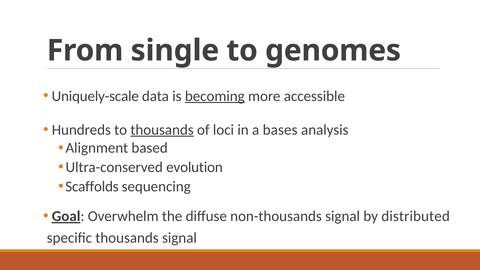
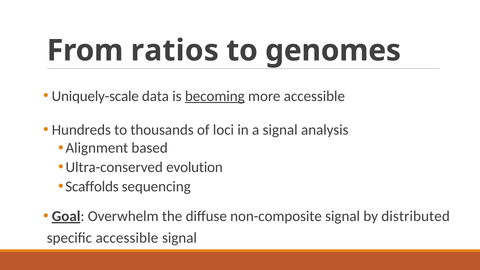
single: single -> ratios
thousands at (162, 130) underline: present -> none
a bases: bases -> signal
non-thousands: non-thousands -> non-composite
specific thousands: thousands -> accessible
